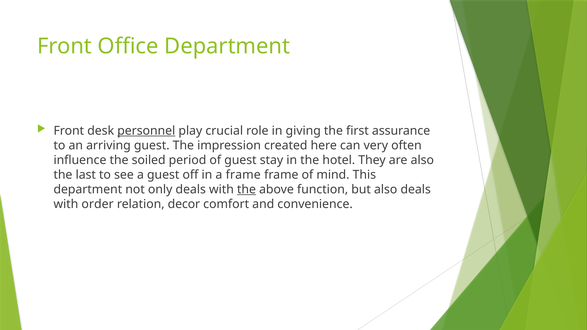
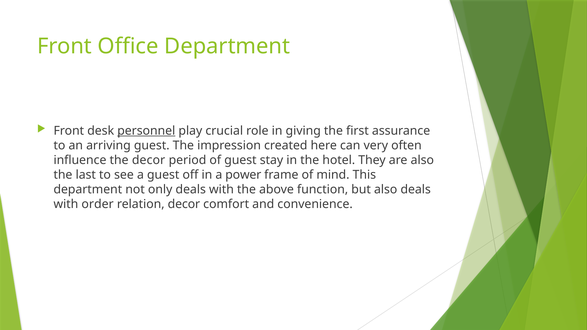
the soiled: soiled -> decor
a frame: frame -> power
the at (246, 189) underline: present -> none
